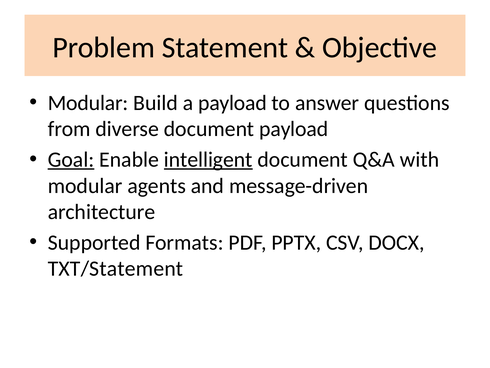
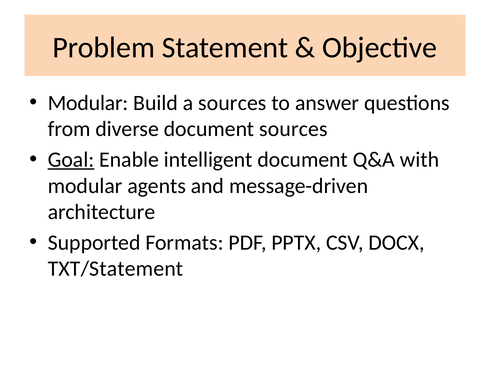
a payload: payload -> sources
document payload: payload -> sources
intelligent underline: present -> none
